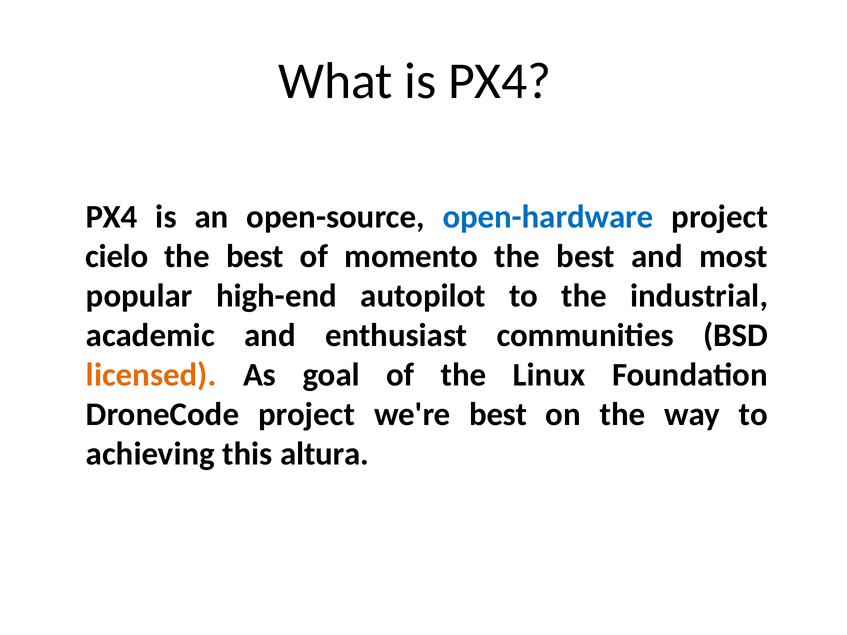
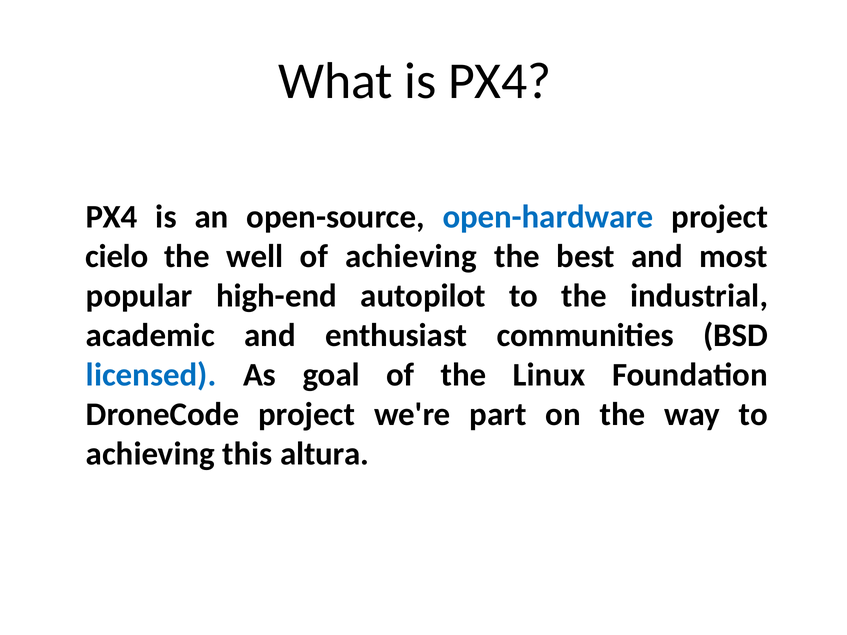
best at (255, 256): best -> well
of momento: momento -> achieving
licensed colour: orange -> blue
we're best: best -> part
